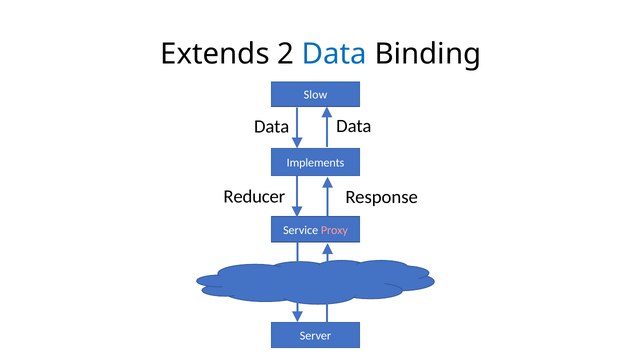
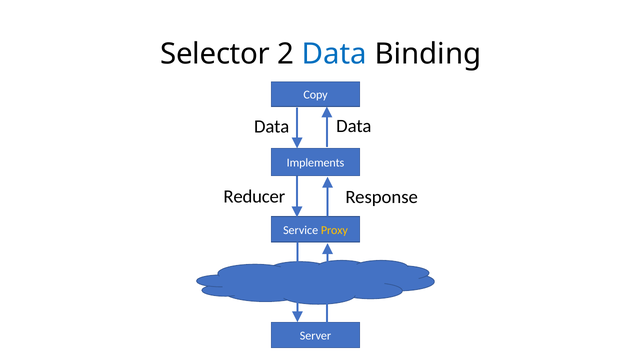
Extends: Extends -> Selector
Slow: Slow -> Copy
Proxy colour: pink -> yellow
